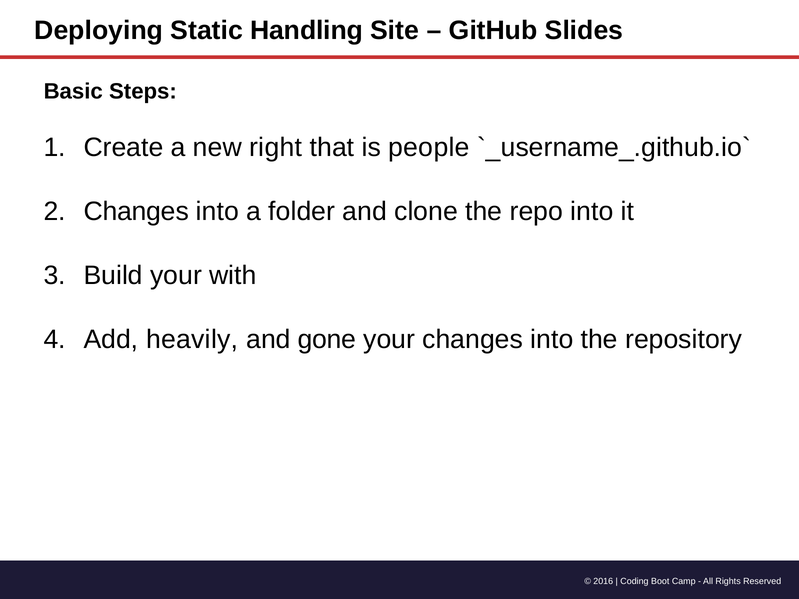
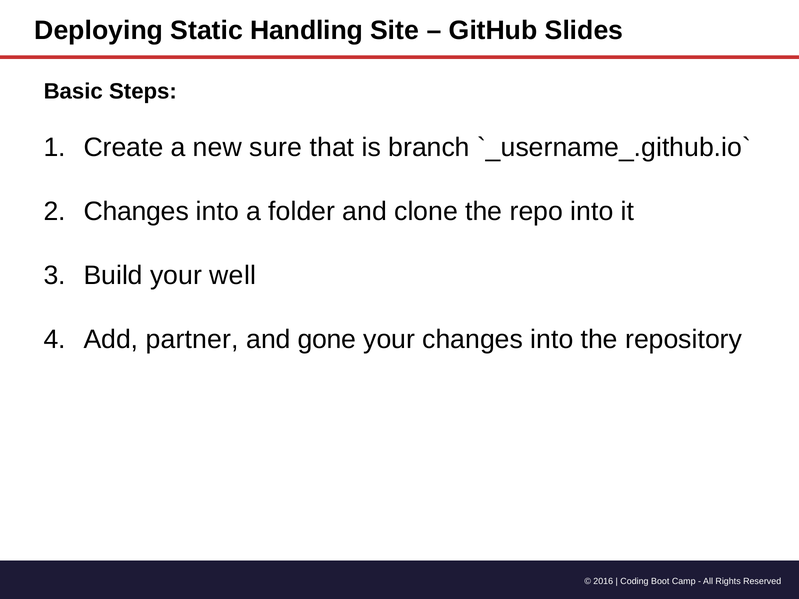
right: right -> sure
people: people -> branch
with: with -> well
heavily: heavily -> partner
